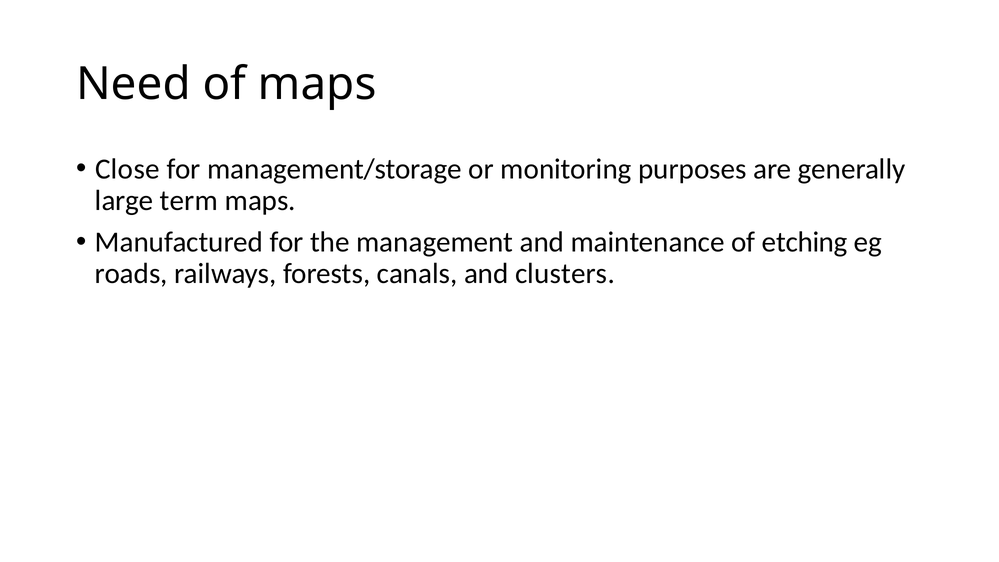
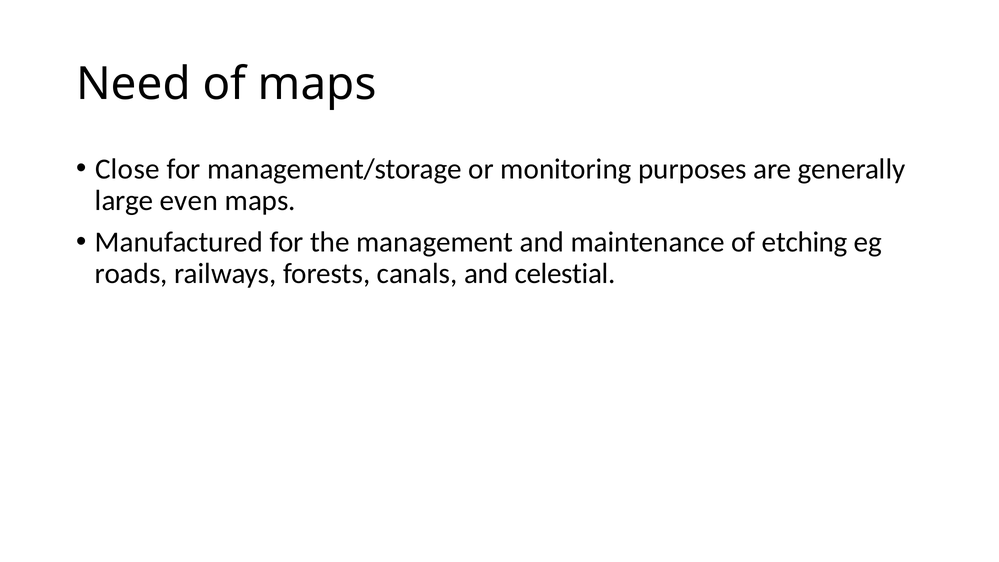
term: term -> even
clusters: clusters -> celestial
